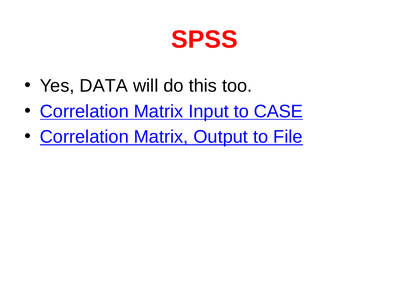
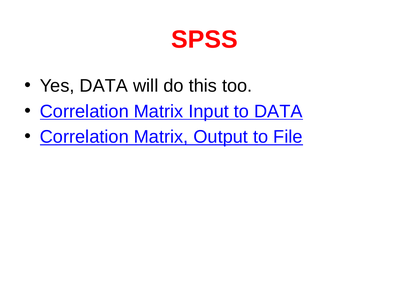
to CASE: CASE -> DATA
